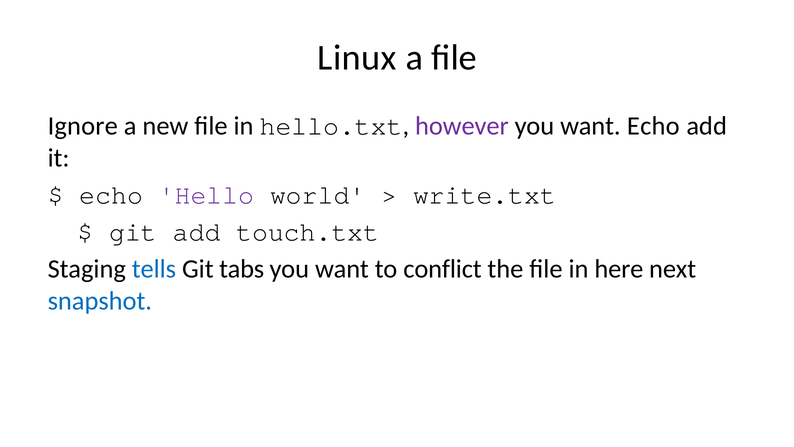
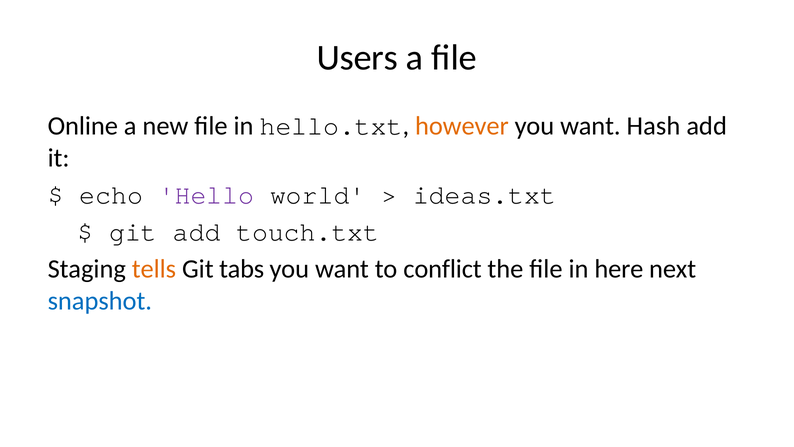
Linux: Linux -> Users
Ignore: Ignore -> Online
however colour: purple -> orange
want Echo: Echo -> Hash
write.txt: write.txt -> ideas.txt
tells colour: blue -> orange
